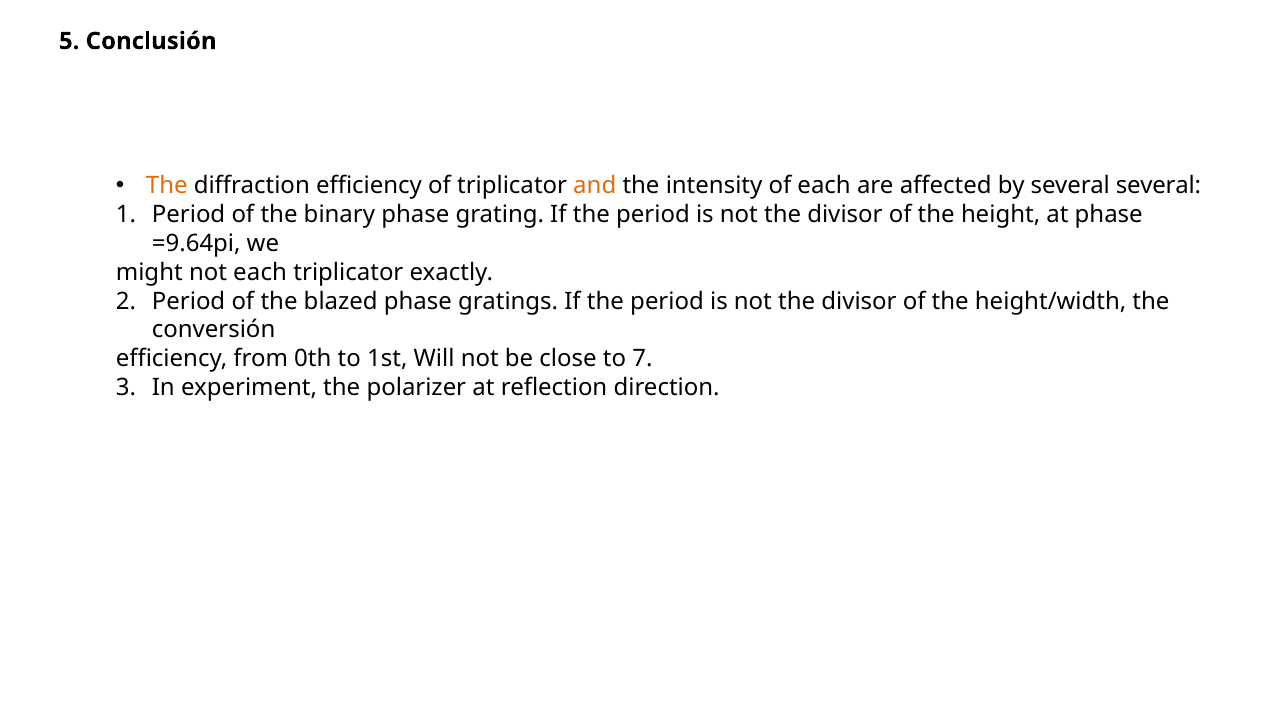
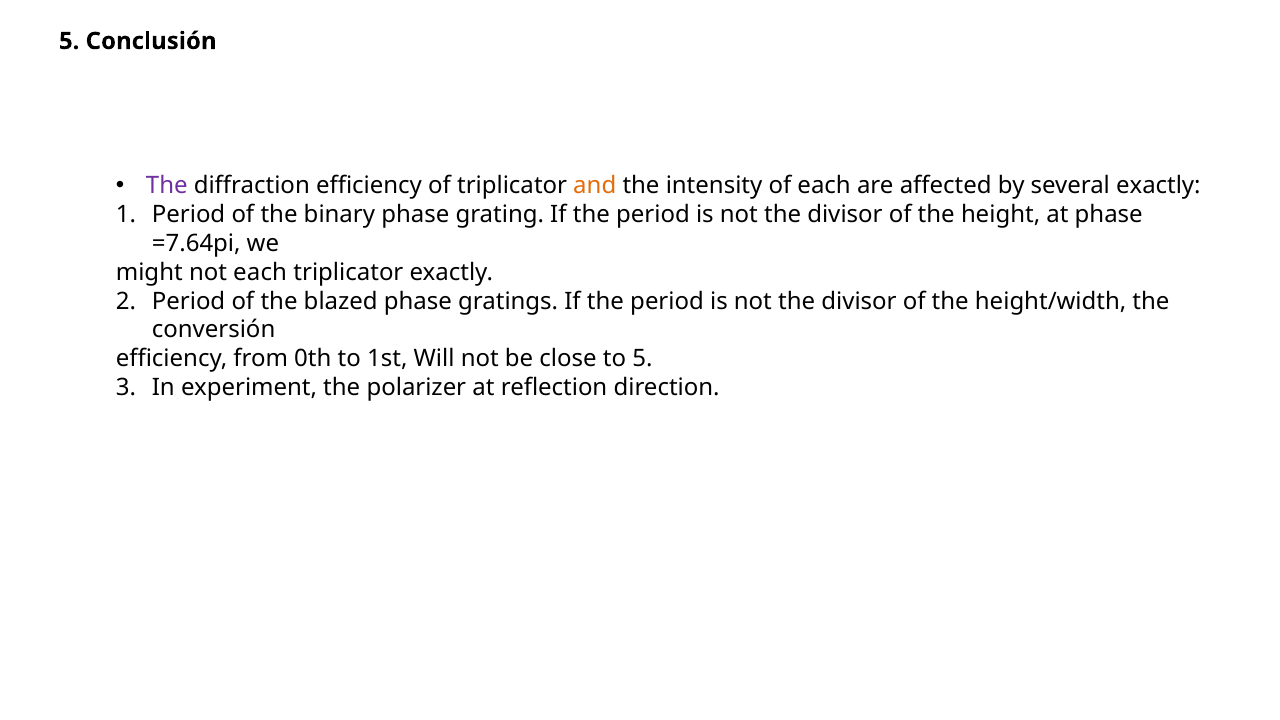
The at (167, 186) colour: orange -> purple
several several: several -> exactly
=9.64pi: =9.64pi -> =7.64pi
to 7: 7 -> 5
